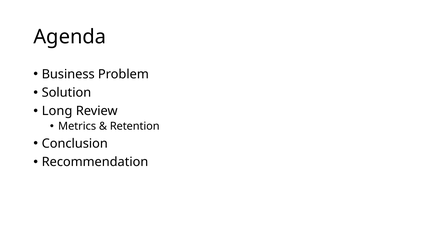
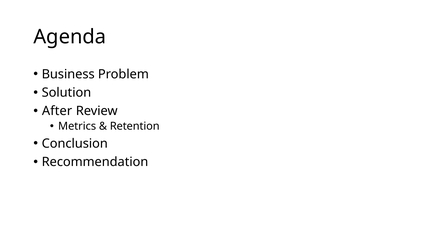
Long: Long -> After
